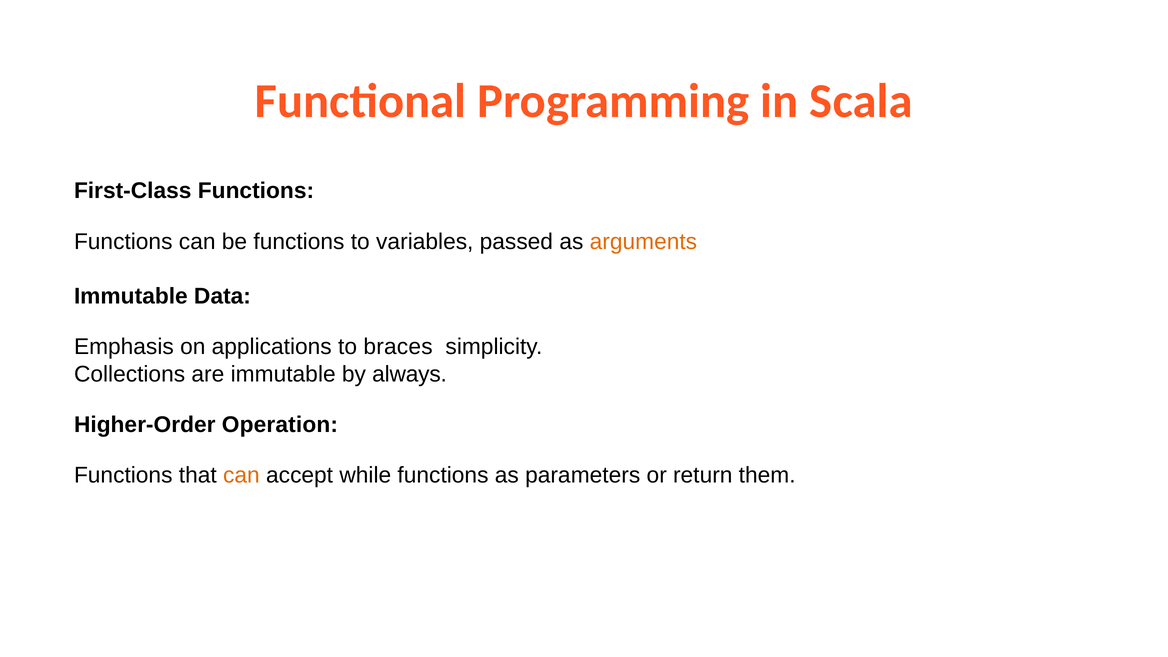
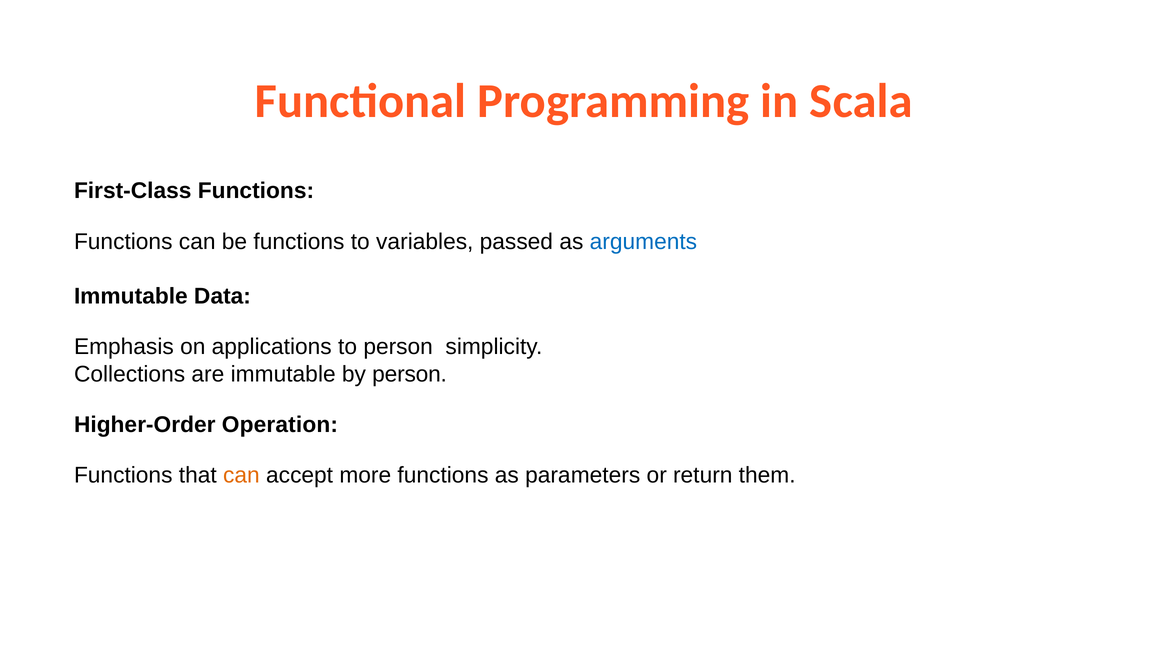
arguments colour: orange -> blue
to braces: braces -> person
by always: always -> person
while: while -> more
